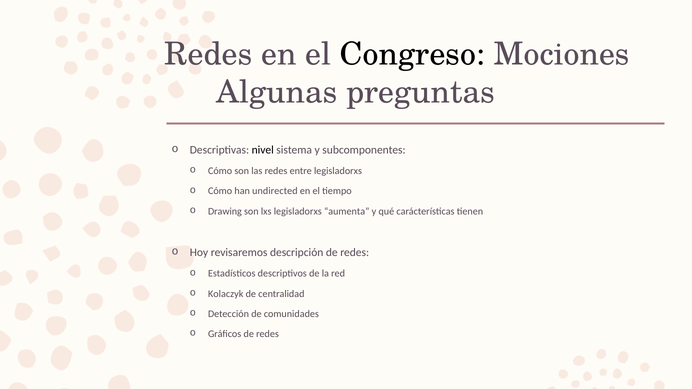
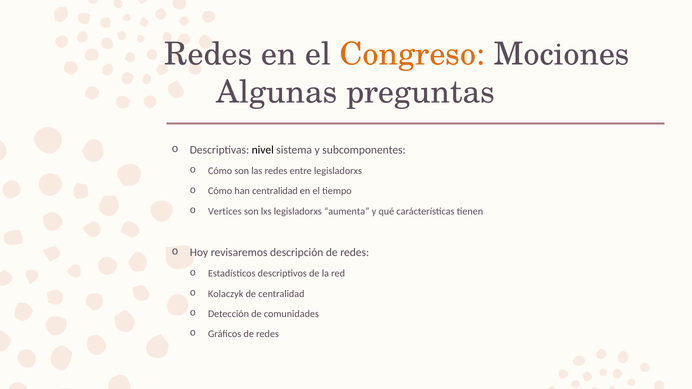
Congreso colour: black -> orange
han undirected: undirected -> centralidad
Drawing: Drawing -> Vertices
